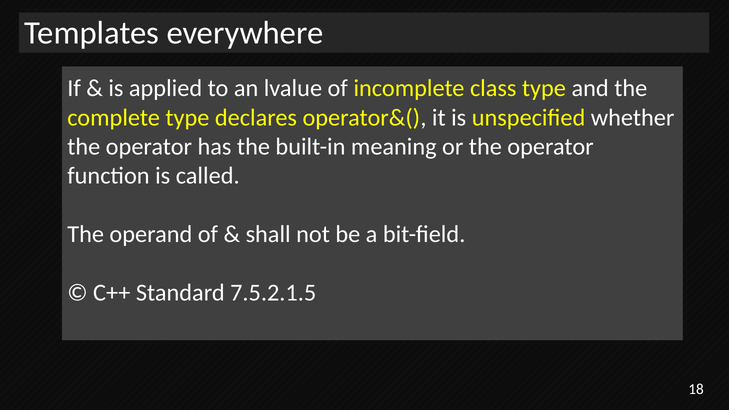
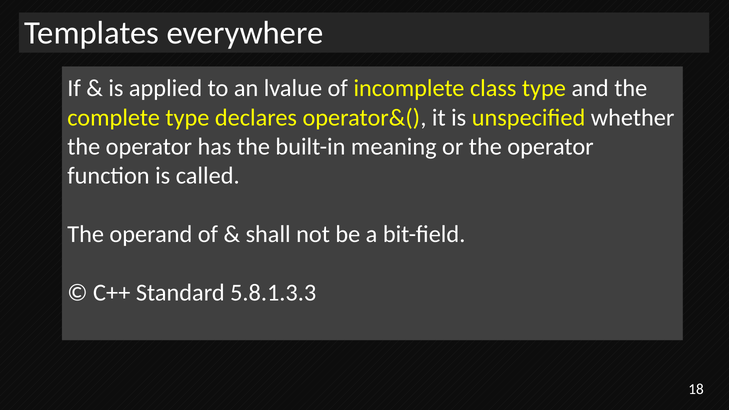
7.5.2.1.5: 7.5.2.1.5 -> 5.8.1.3.3
